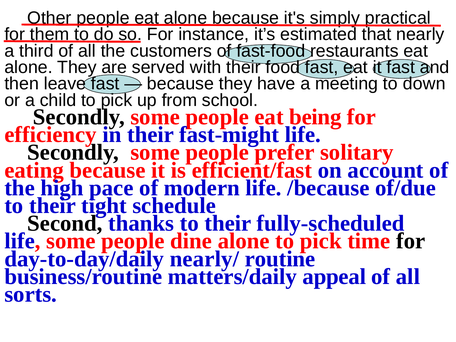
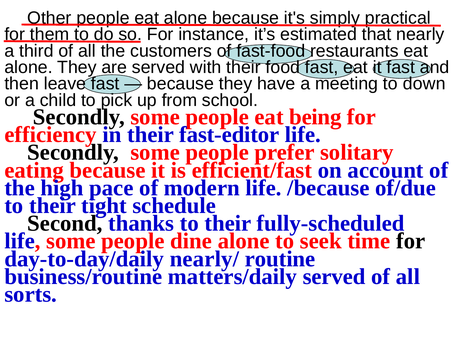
fast-might: fast-might -> fast-editor
alone to pick: pick -> seek
matters/daily appeal: appeal -> served
